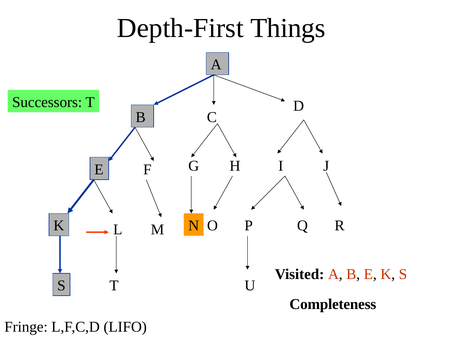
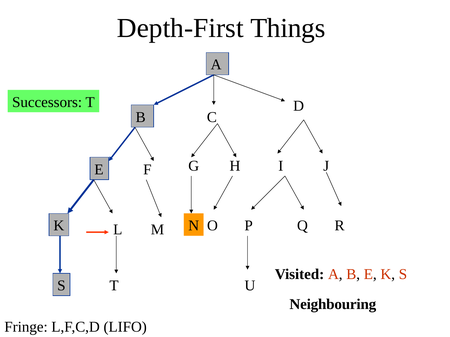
Completeness: Completeness -> Neighbouring
